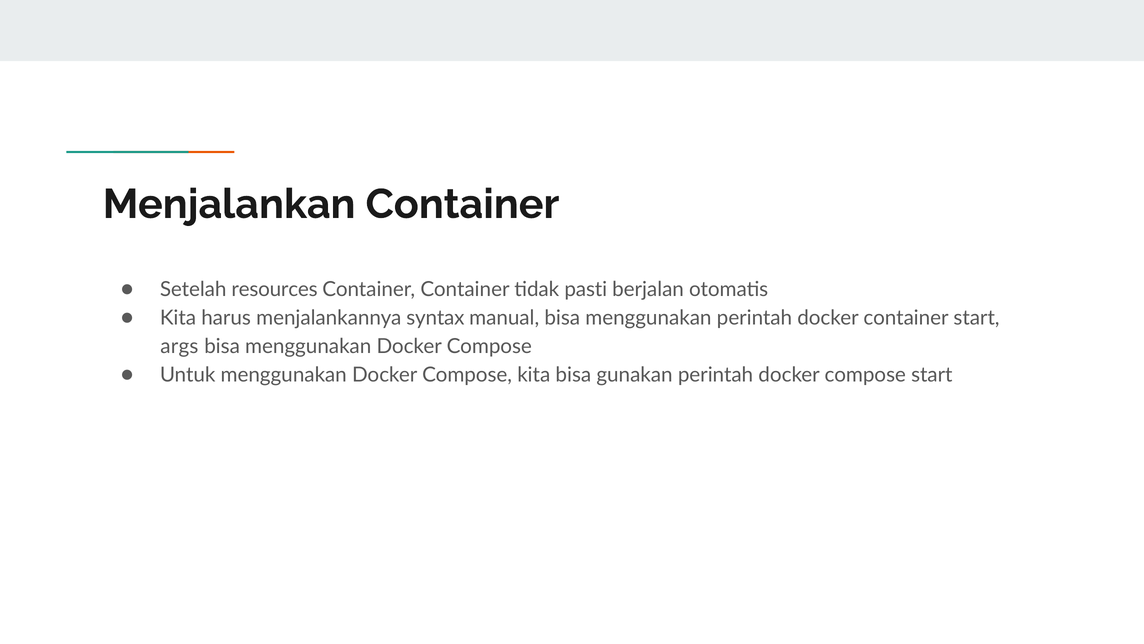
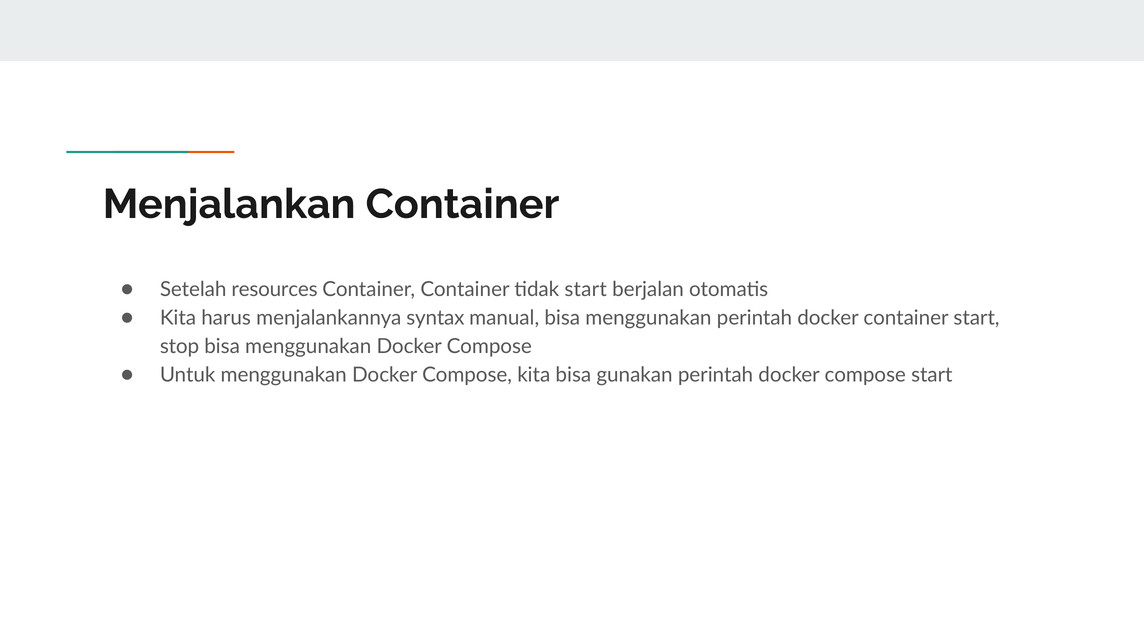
tidak pasti: pasti -> start
args: args -> stop
